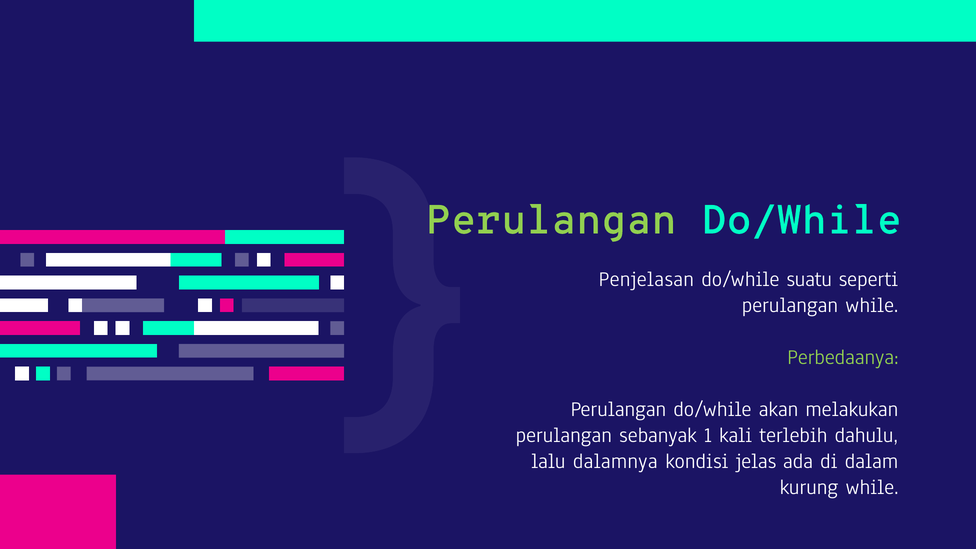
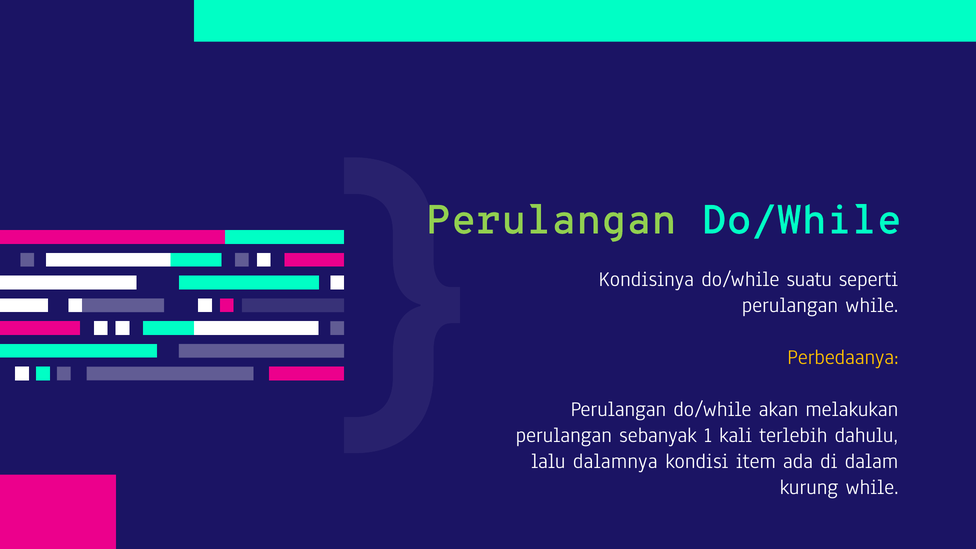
Penjelasan: Penjelasan -> Kondisinya
Perbedaanya colour: light green -> yellow
jelas: jelas -> item
